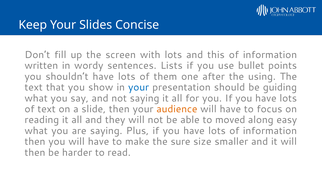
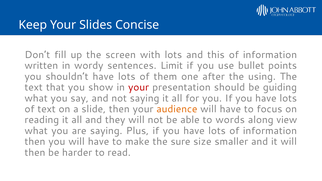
Lists: Lists -> Limit
your at (139, 87) colour: blue -> red
moved: moved -> words
easy: easy -> view
